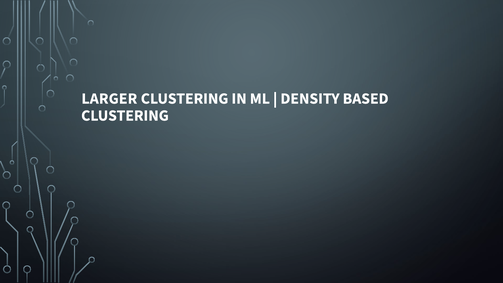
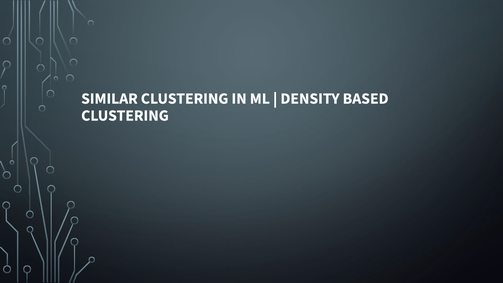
LARGER: LARGER -> SIMILAR
